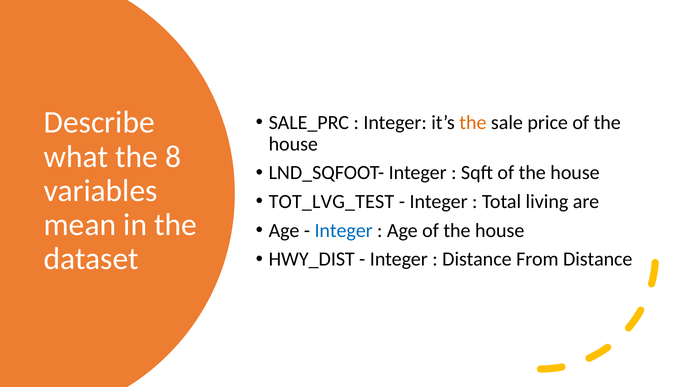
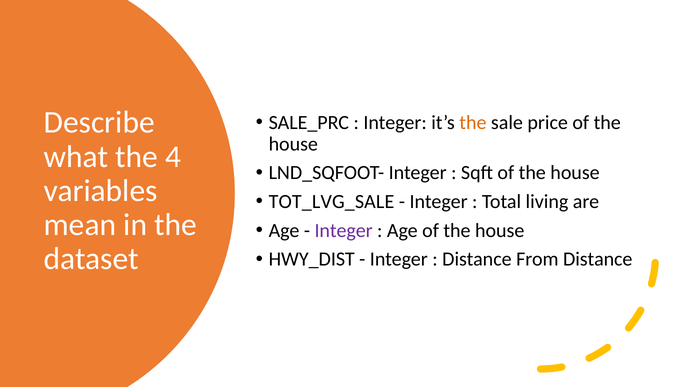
8: 8 -> 4
TOT_LVG_TEST: TOT_LVG_TEST -> TOT_LVG_SALE
Integer at (344, 230) colour: blue -> purple
